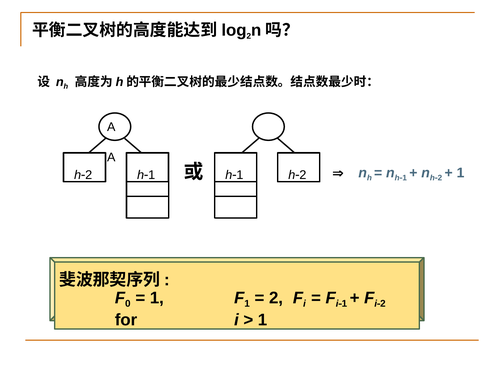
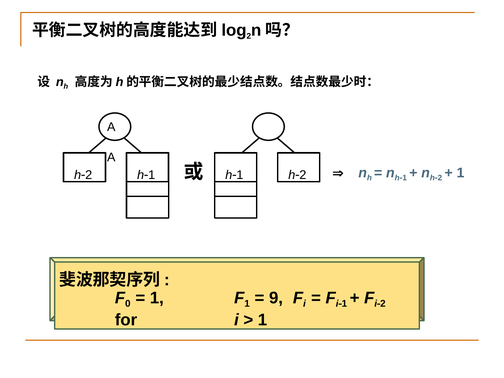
2 at (276, 298): 2 -> 9
